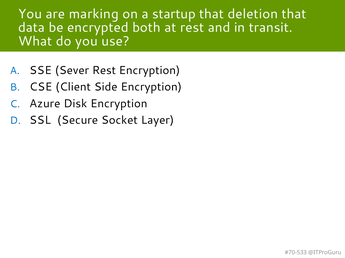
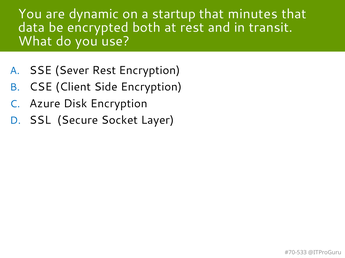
marking: marking -> dynamic
deletion: deletion -> minutes
